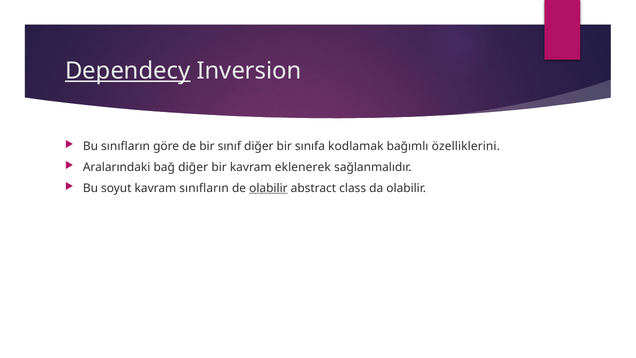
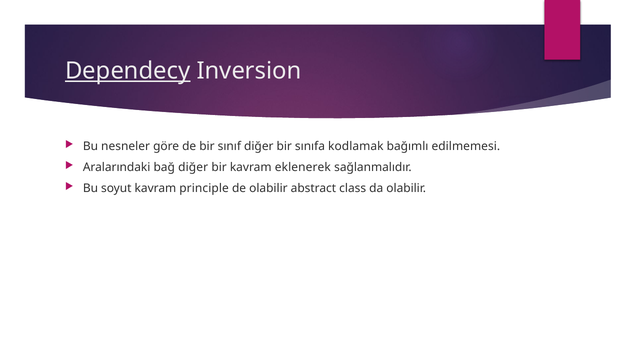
Bu sınıfların: sınıfların -> nesneler
özelliklerini: özelliklerini -> edilmemesi
kavram sınıfların: sınıfların -> principle
olabilir at (268, 188) underline: present -> none
